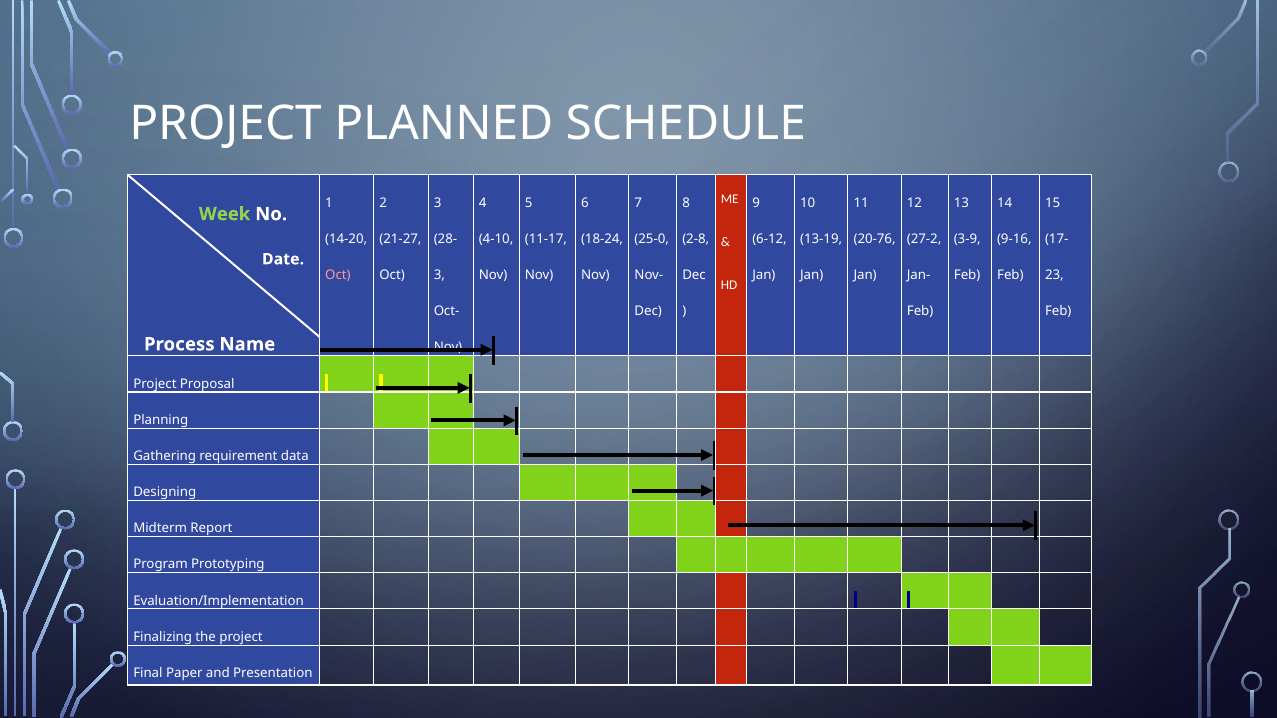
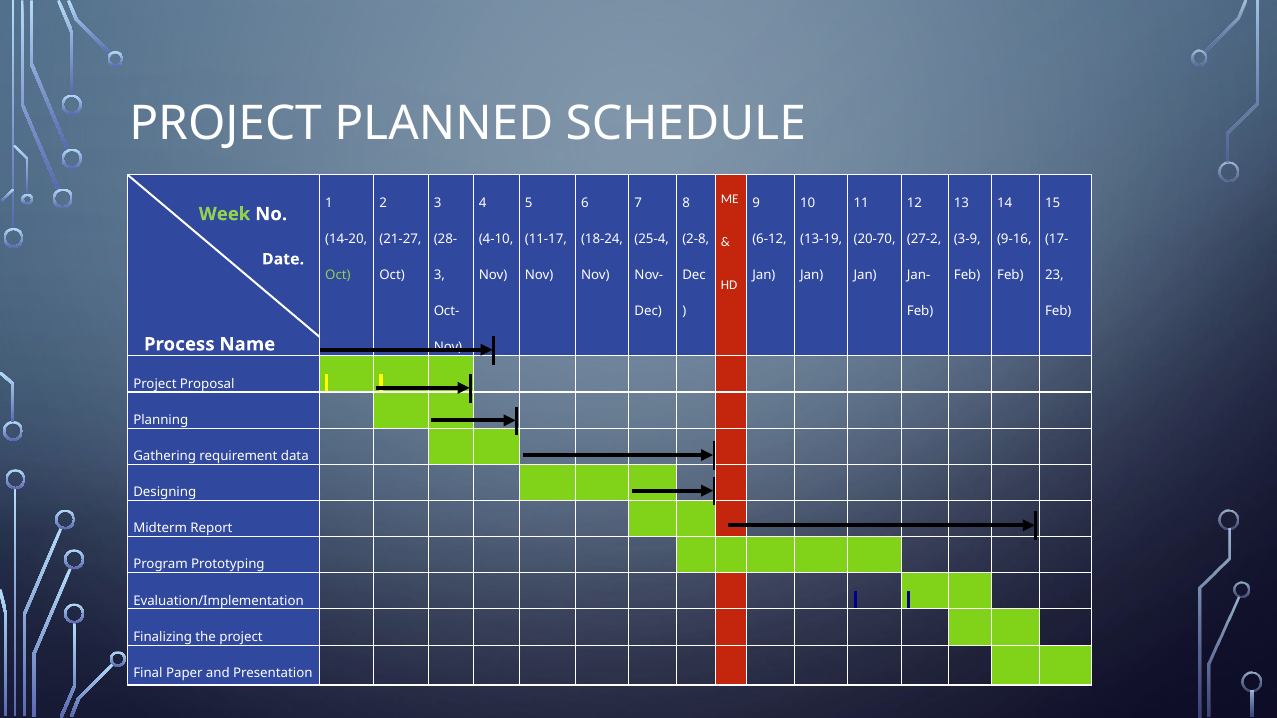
25-0: 25-0 -> 25-4
20-76: 20-76 -> 20-70
Oct at (338, 275) colour: pink -> light green
